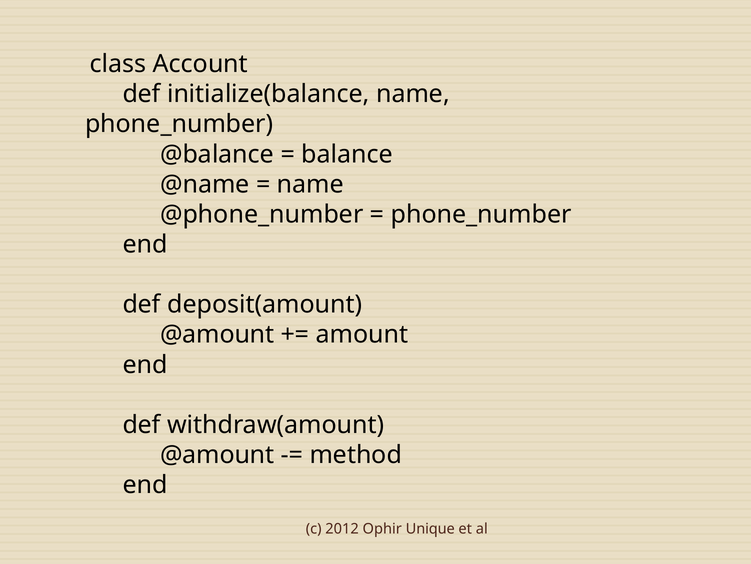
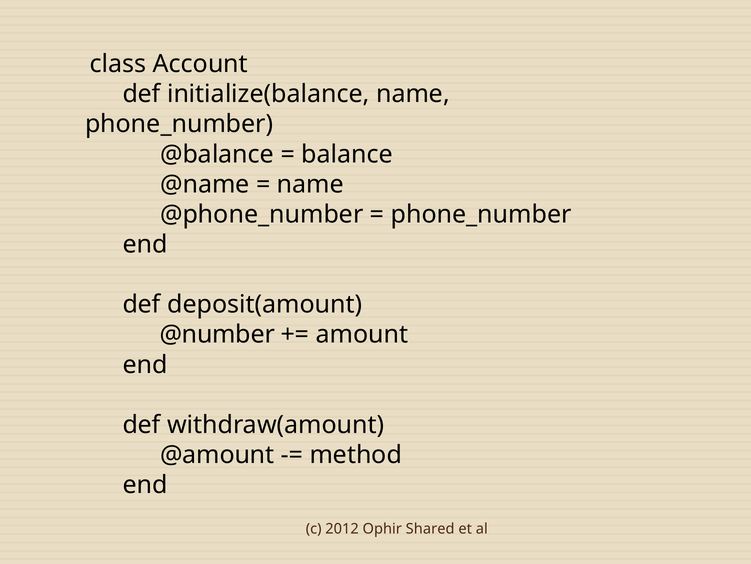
@amount at (217, 334): @amount -> @number
Unique: Unique -> Shared
